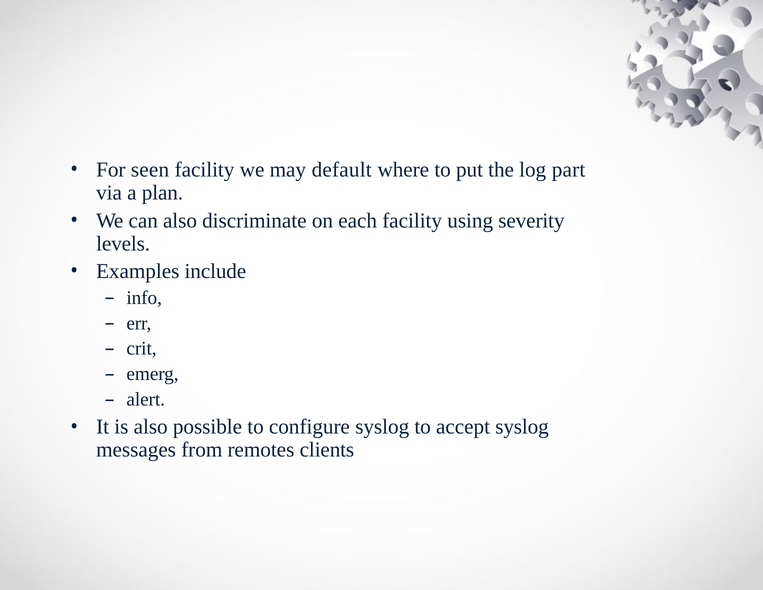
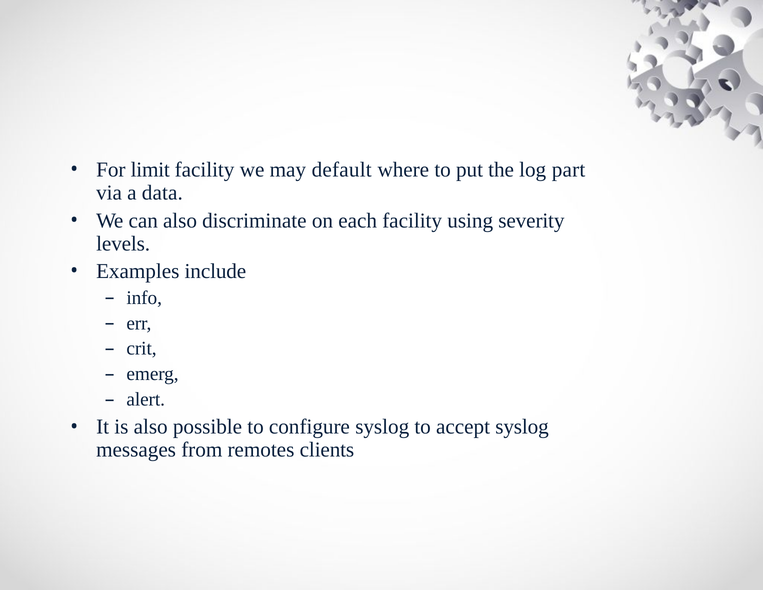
seen: seen -> limit
plan: plan -> data
